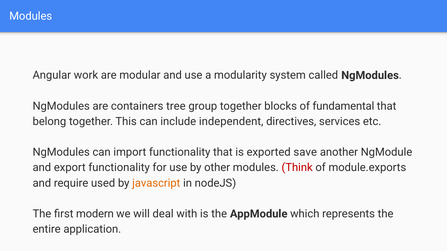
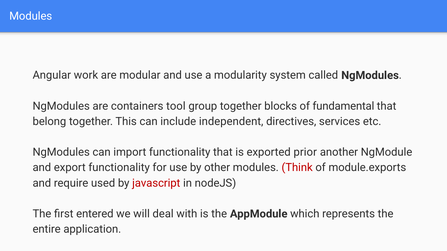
tree: tree -> tool
save: save -> prior
javascript colour: orange -> red
modern: modern -> entered
